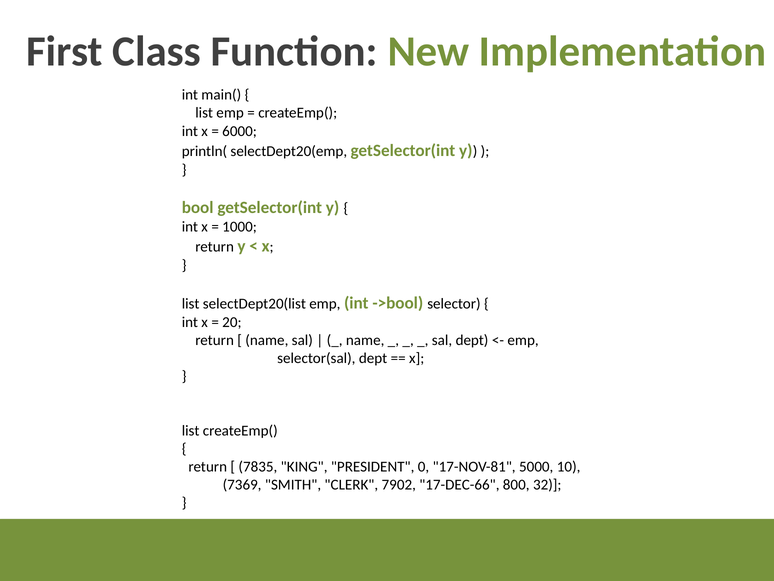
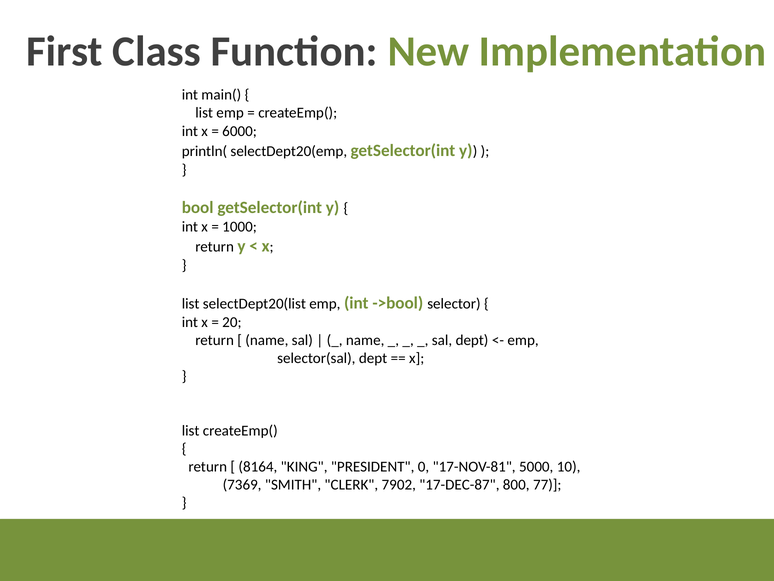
7835: 7835 -> 8164
17-DEC-66: 17-DEC-66 -> 17-DEC-87
32: 32 -> 77
